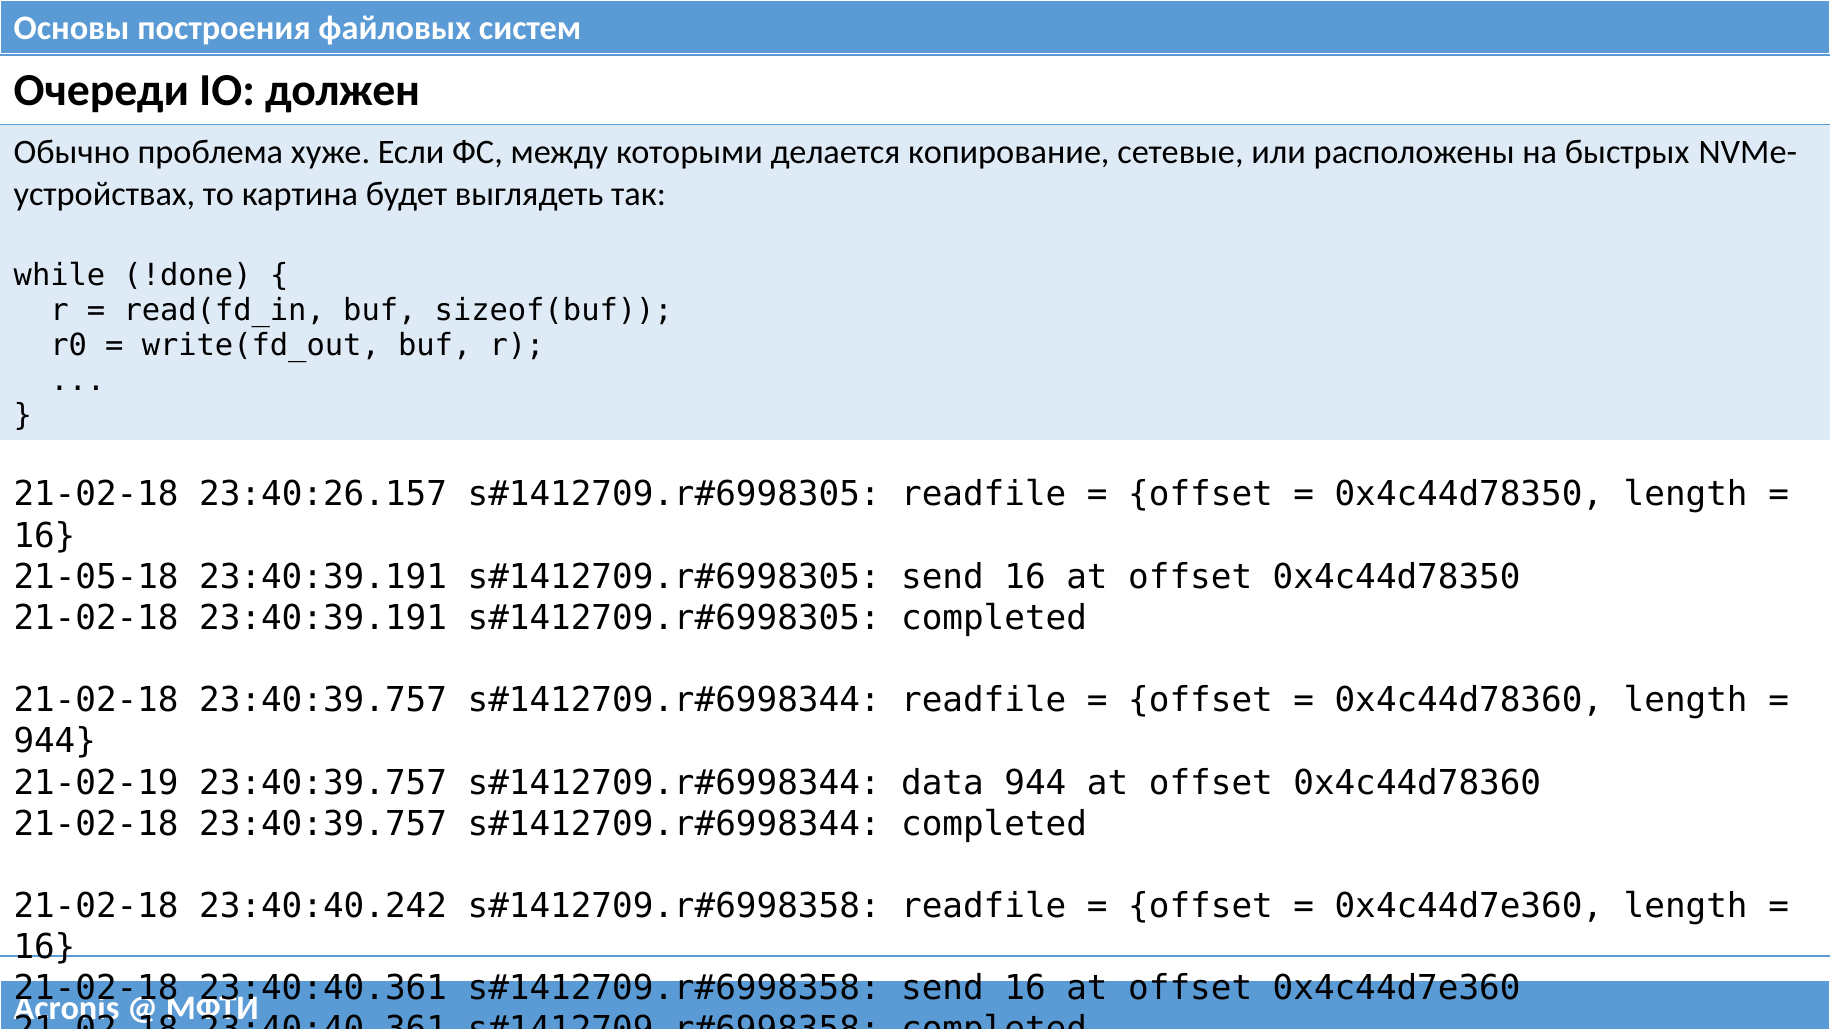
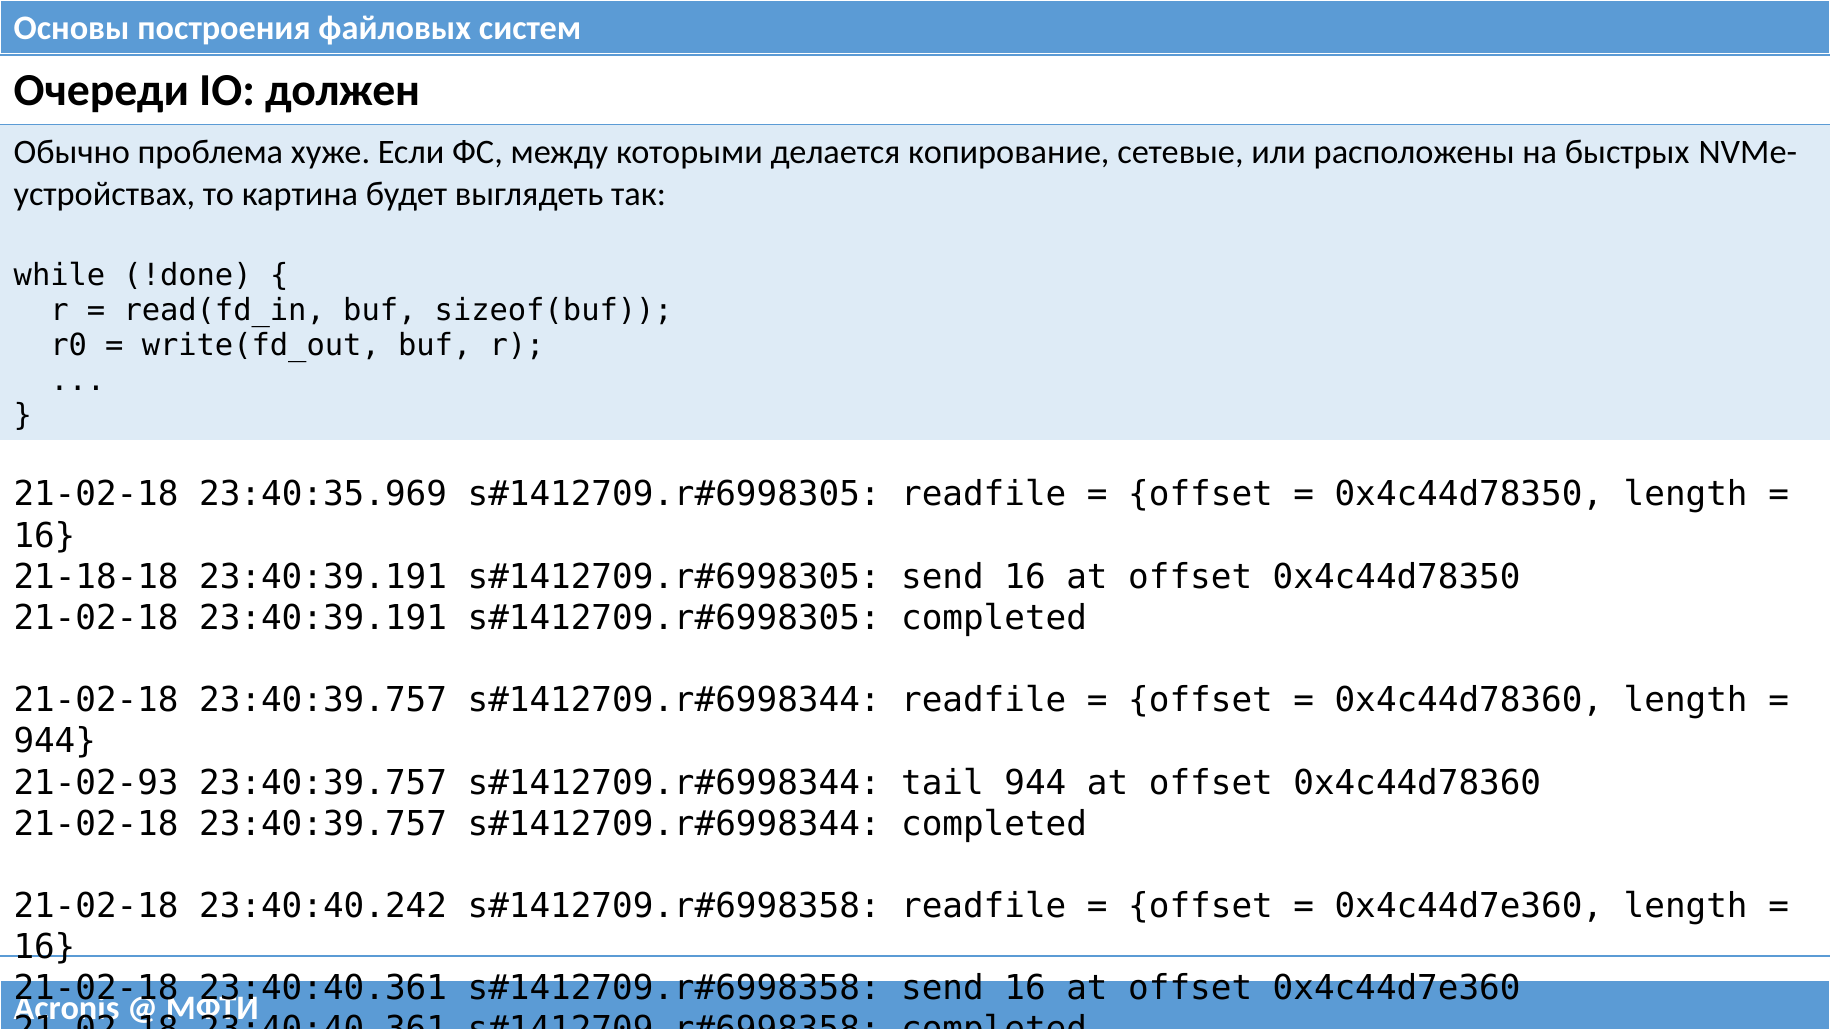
23:40:26.157: 23:40:26.157 -> 23:40:35.969
21-05-18: 21-05-18 -> 21-18-18
21-02-19: 21-02-19 -> 21-02-93
data: data -> tail
